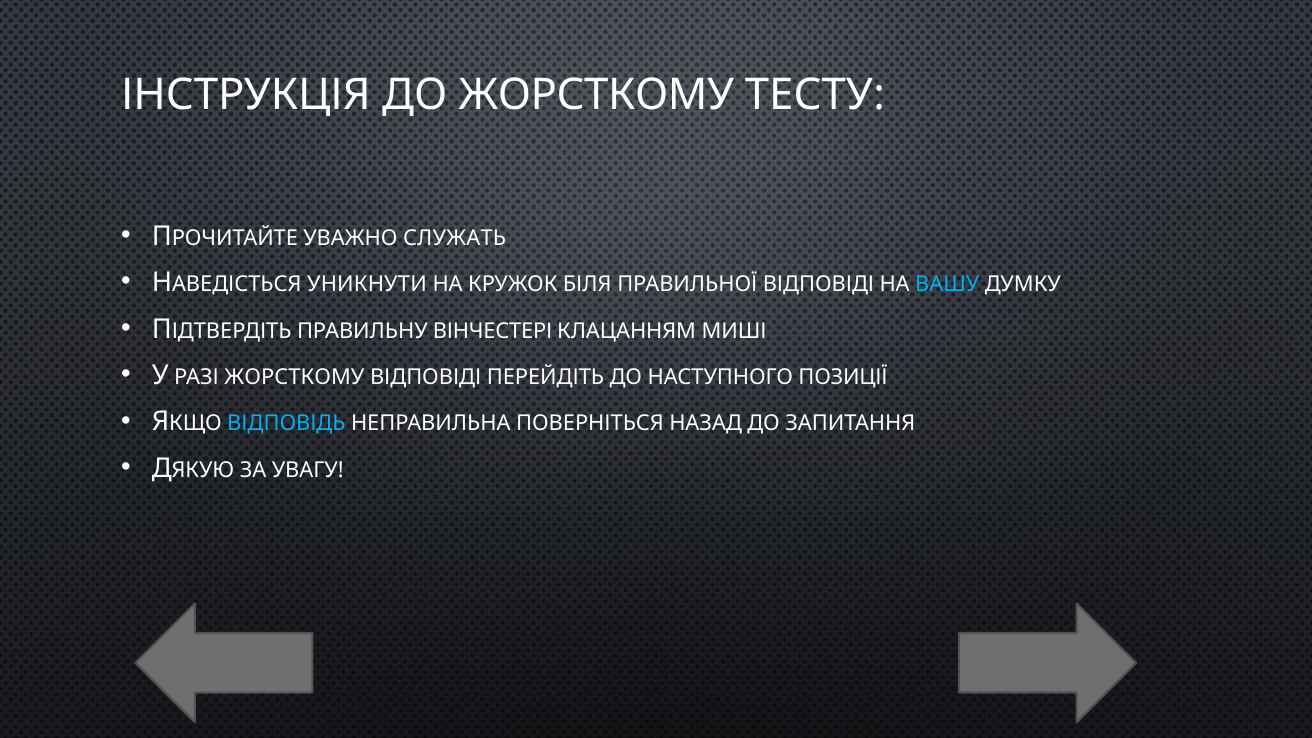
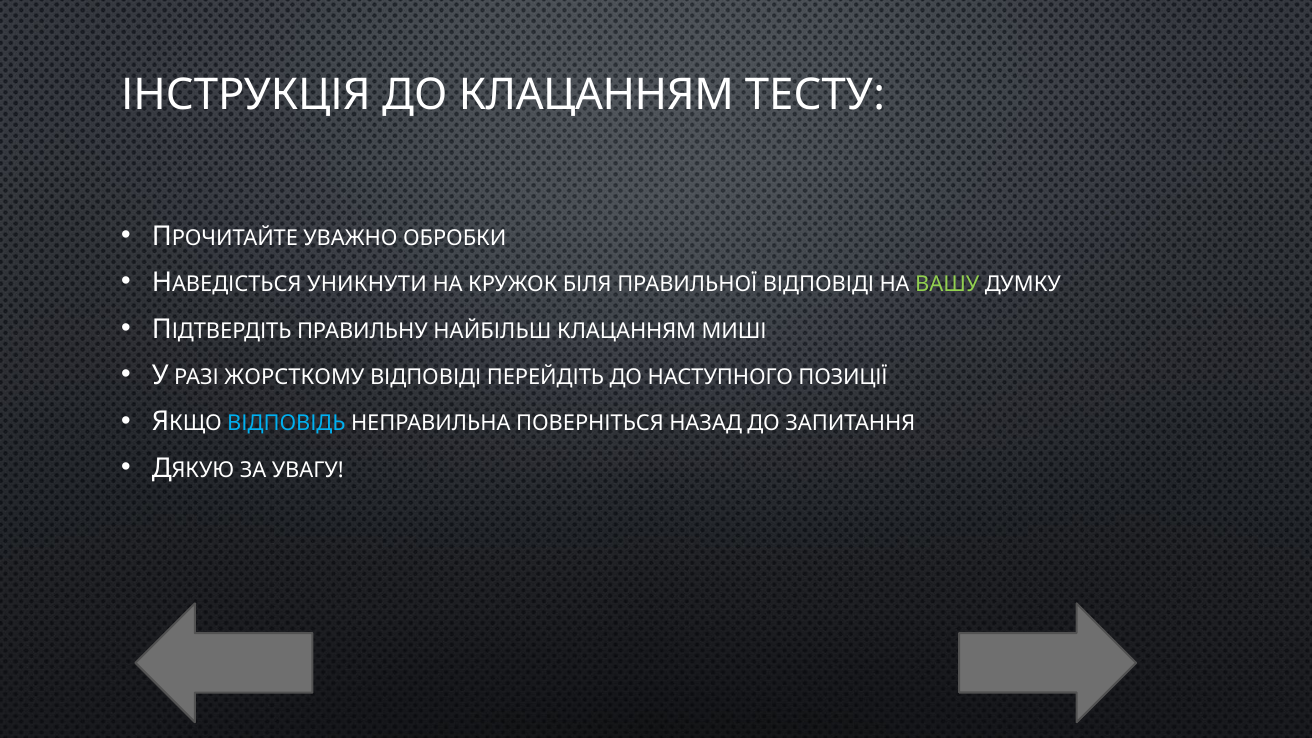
ДО ЖОРСТКОМУ: ЖОРСТКОМУ -> КЛАЦАННЯМ
СЛУЖАТЬ: СЛУЖАТЬ -> ОБРОБКИ
ВАШУ colour: light blue -> light green
ВІНЧЕСТЕРІ: ВІНЧЕСТЕРІ -> НАЙБІЛЬШ
